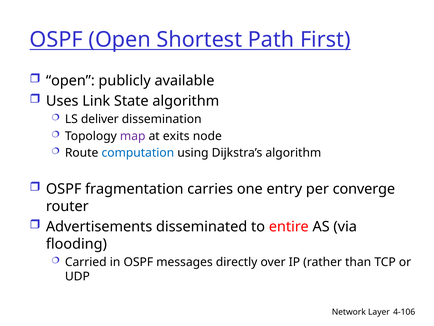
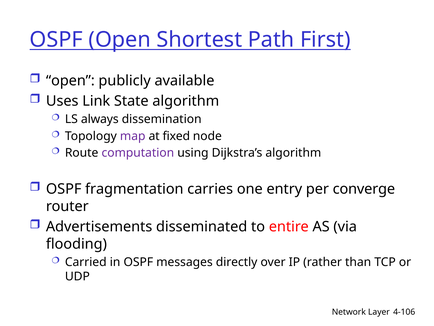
deliver: deliver -> always
exits: exits -> fixed
computation colour: blue -> purple
